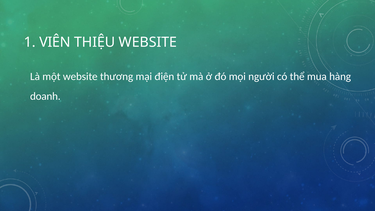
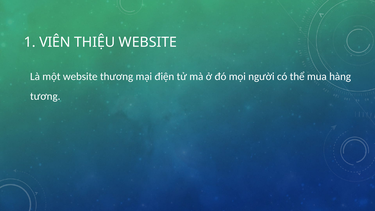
doanh: doanh -> tương
